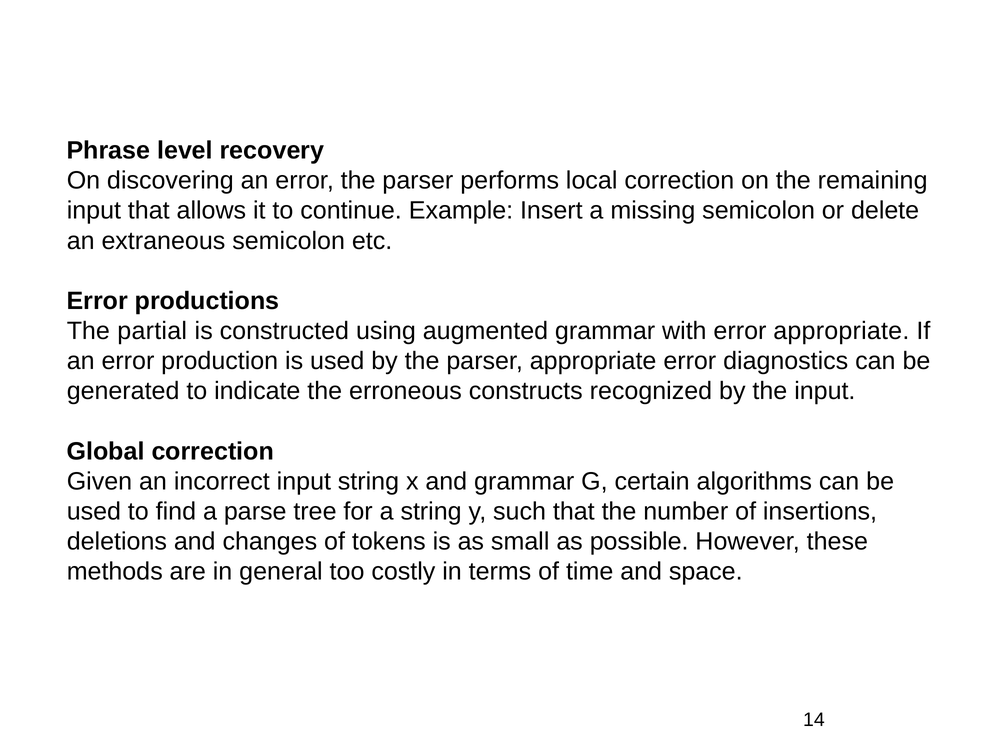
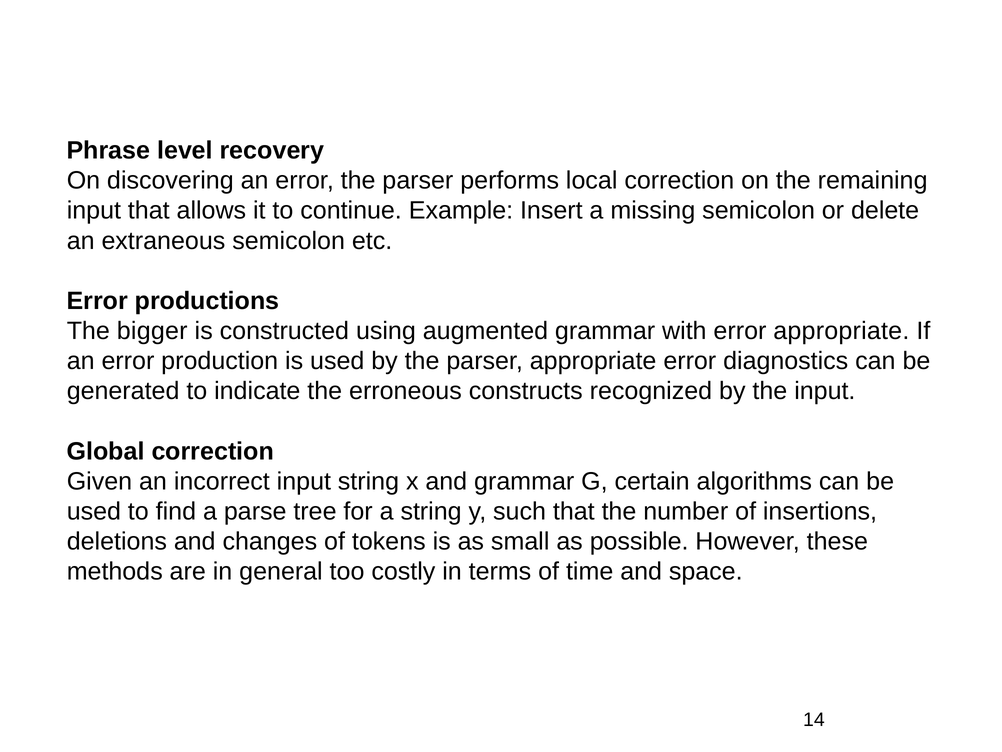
partial: partial -> bigger
